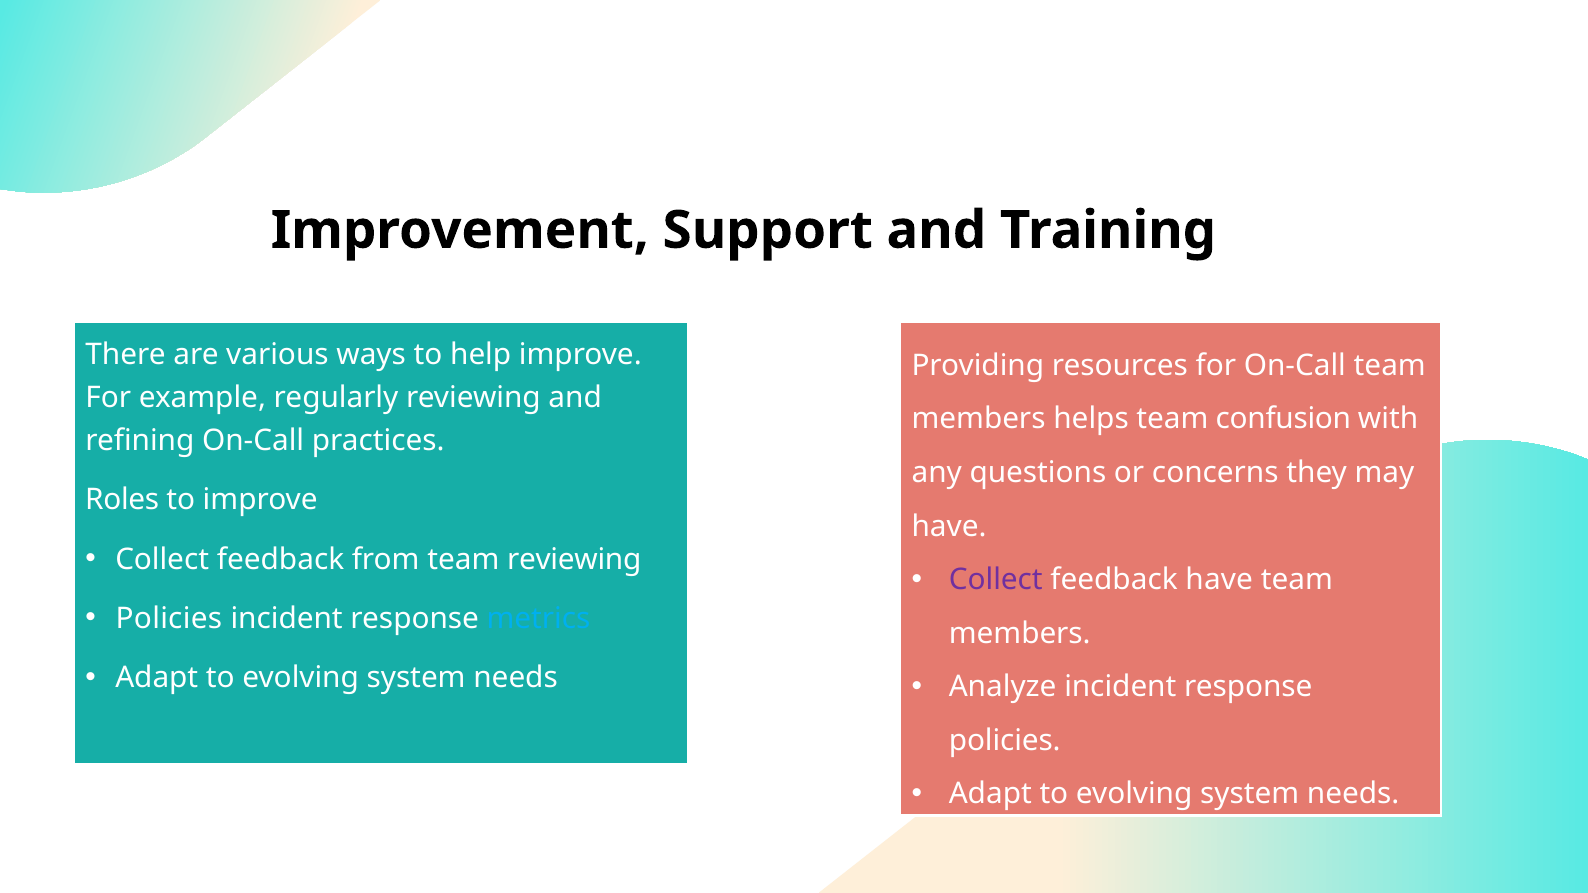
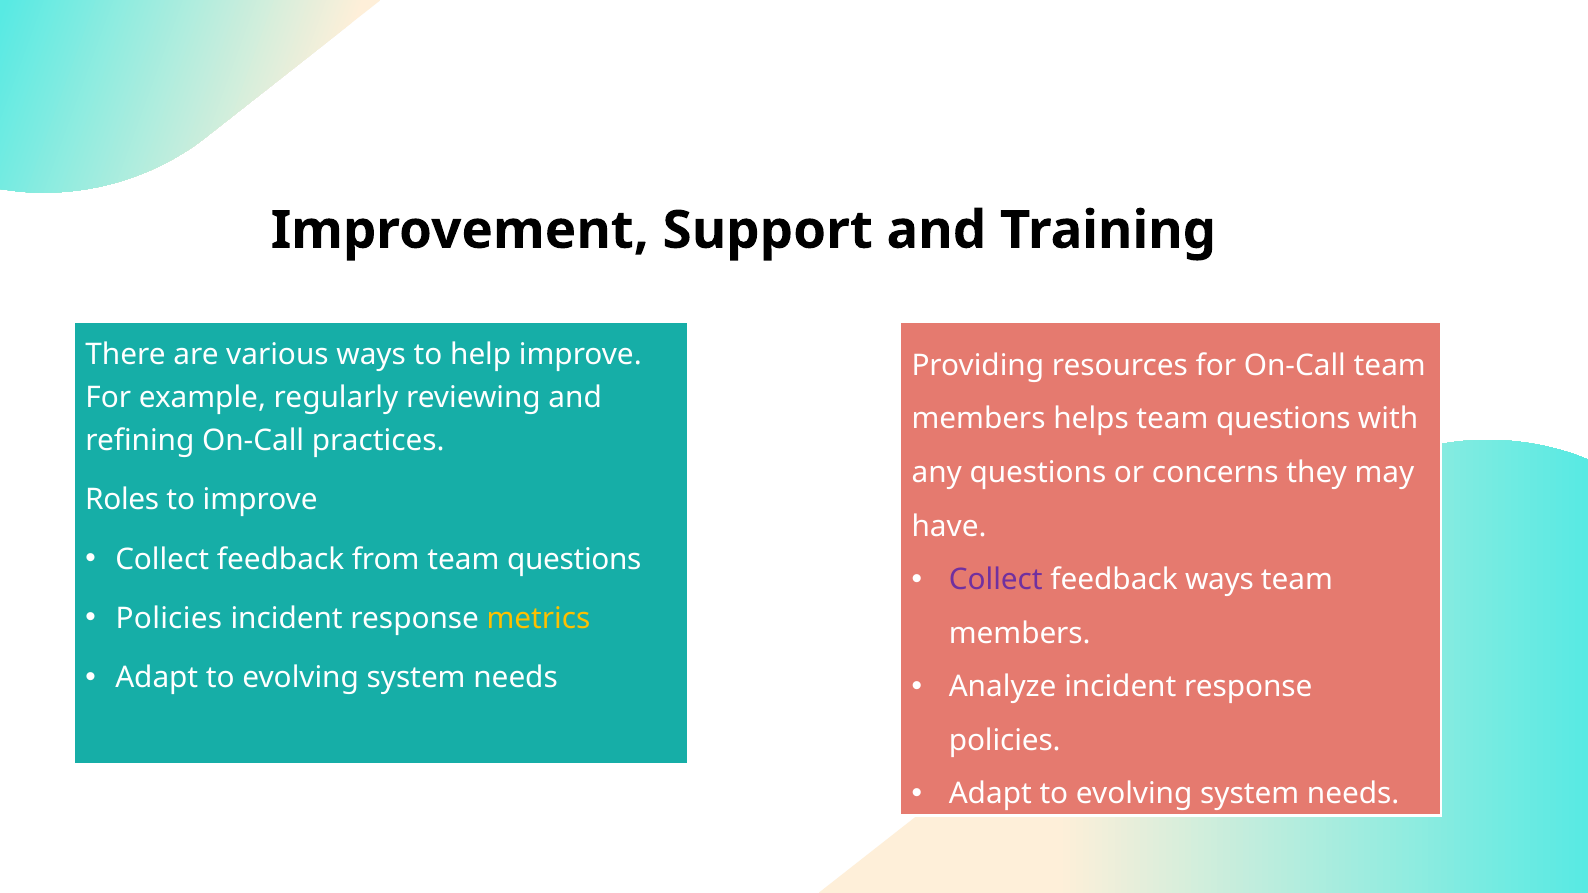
helps team confusion: confusion -> questions
from team reviewing: reviewing -> questions
feedback have: have -> ways
metrics colour: light blue -> yellow
